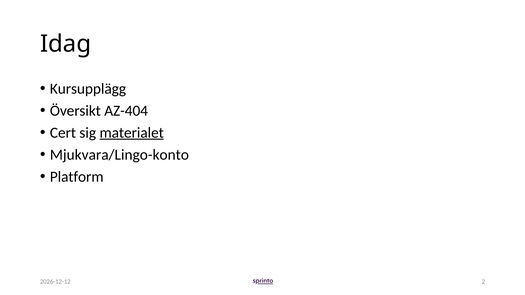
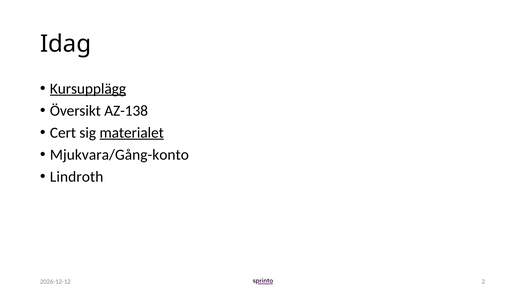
Kursupplägg underline: none -> present
AZ-404: AZ-404 -> AZ-138
Mjukvara/Lingo-konto: Mjukvara/Lingo-konto -> Mjukvara/Gång-konto
Platform: Platform -> Lindroth
